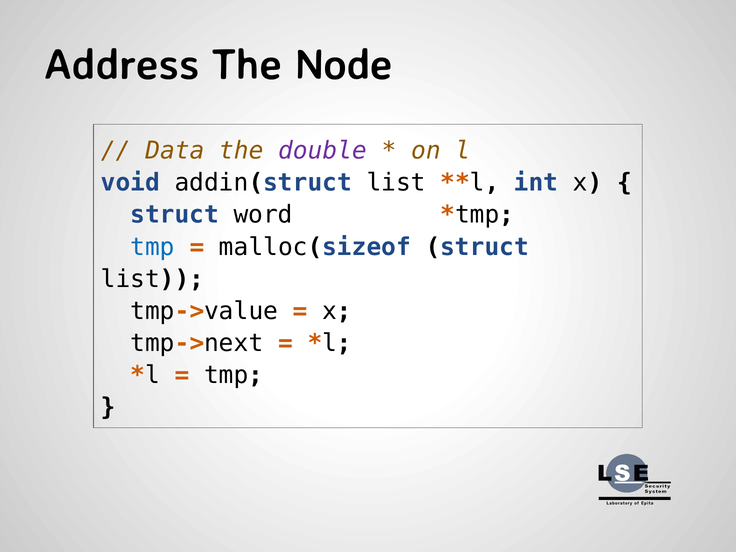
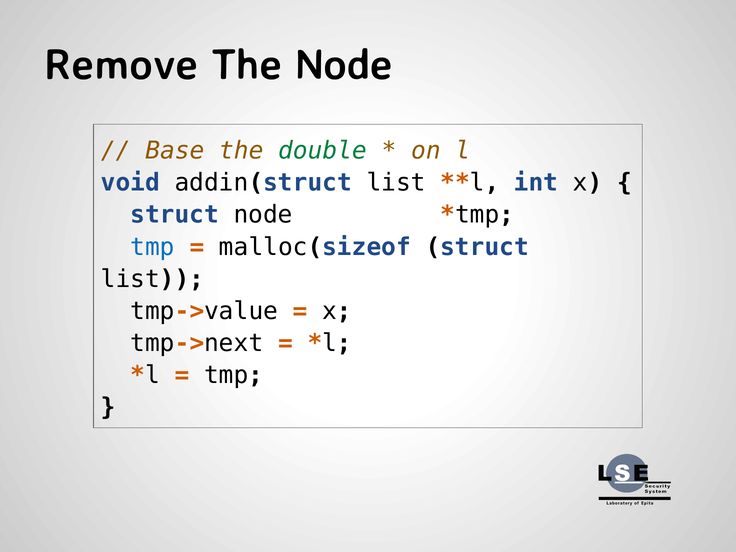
Address: Address -> Remove
Data: Data -> Base
double colour: purple -> green
struct word: word -> node
